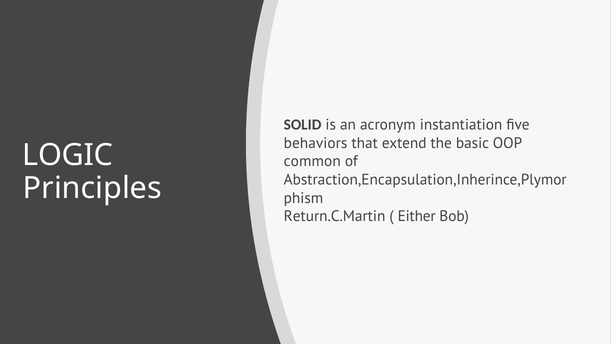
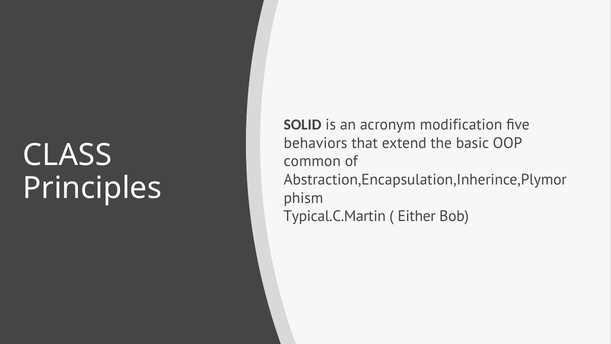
instantiation: instantiation -> modification
LOGIC: LOGIC -> CLASS
Return.C.Martin: Return.C.Martin -> Typical.C.Martin
